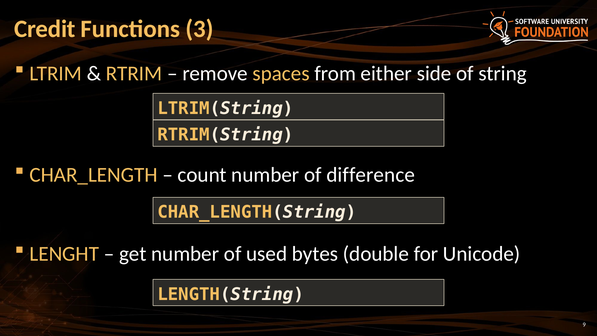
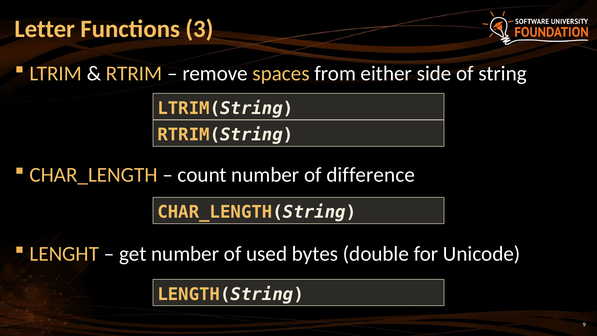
Credit: Credit -> Letter
